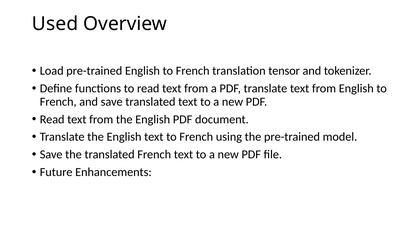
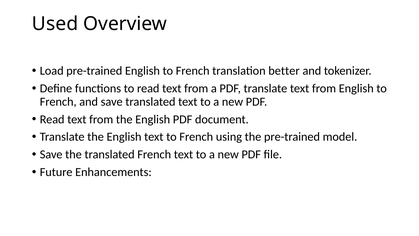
tensor: tensor -> better
